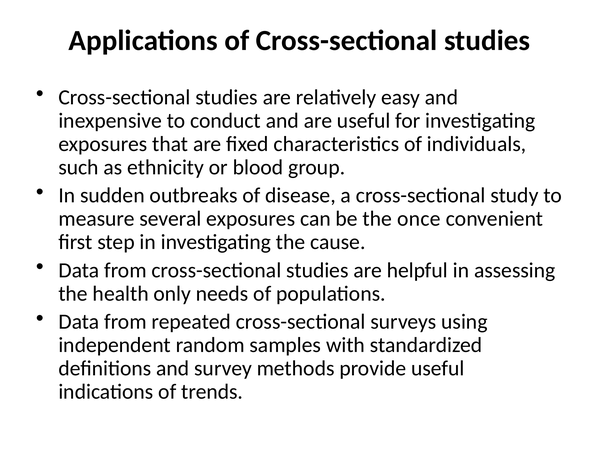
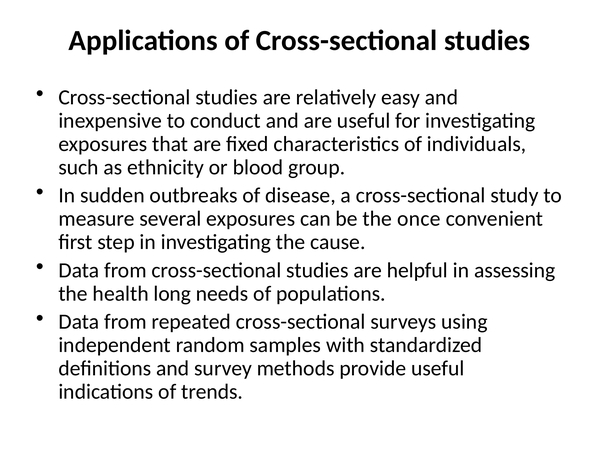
only: only -> long
